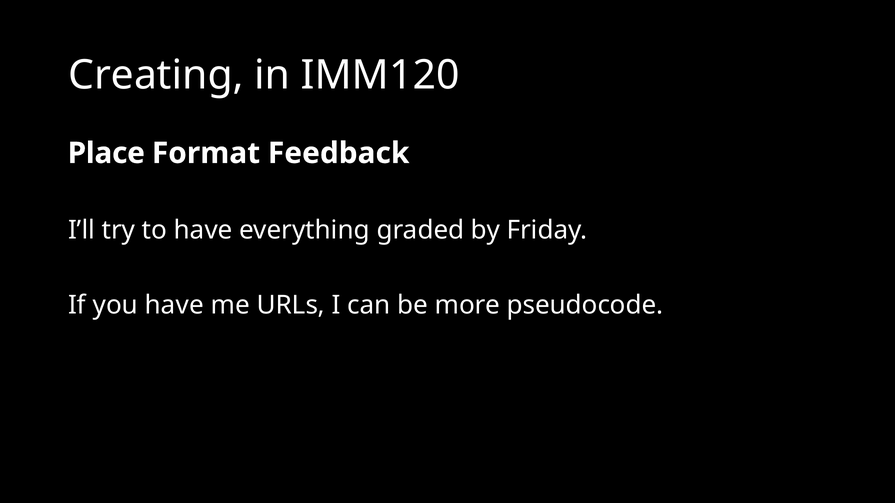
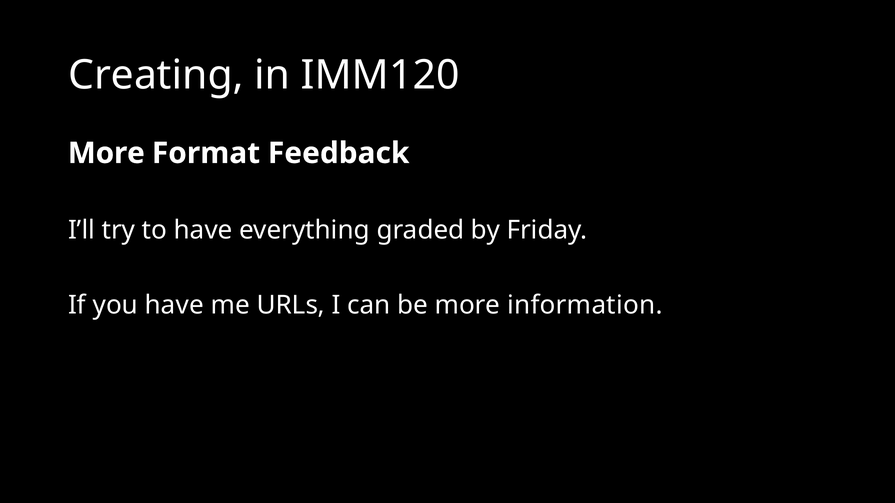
Place at (106, 153): Place -> More
pseudocode: pseudocode -> information
